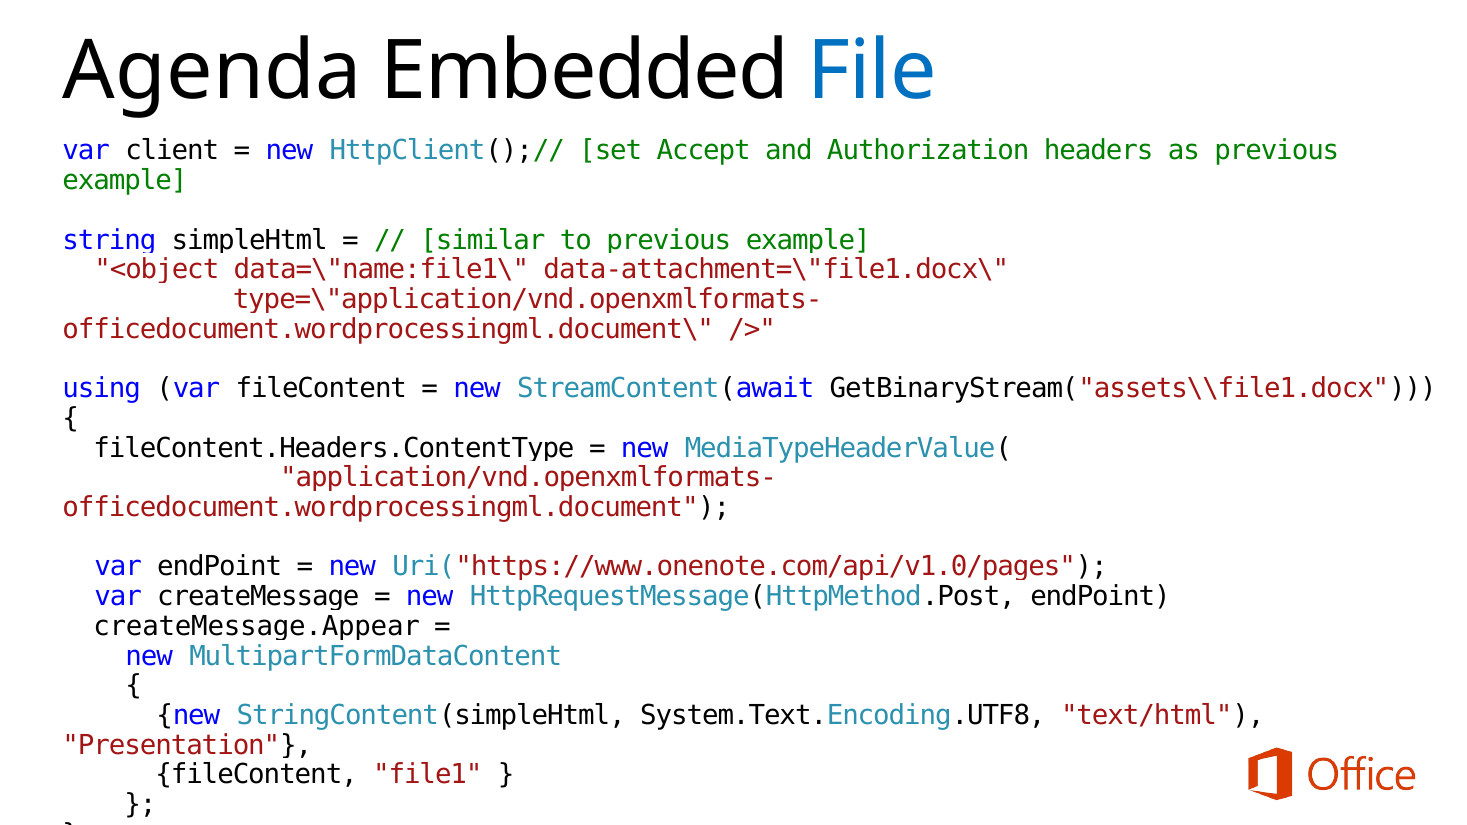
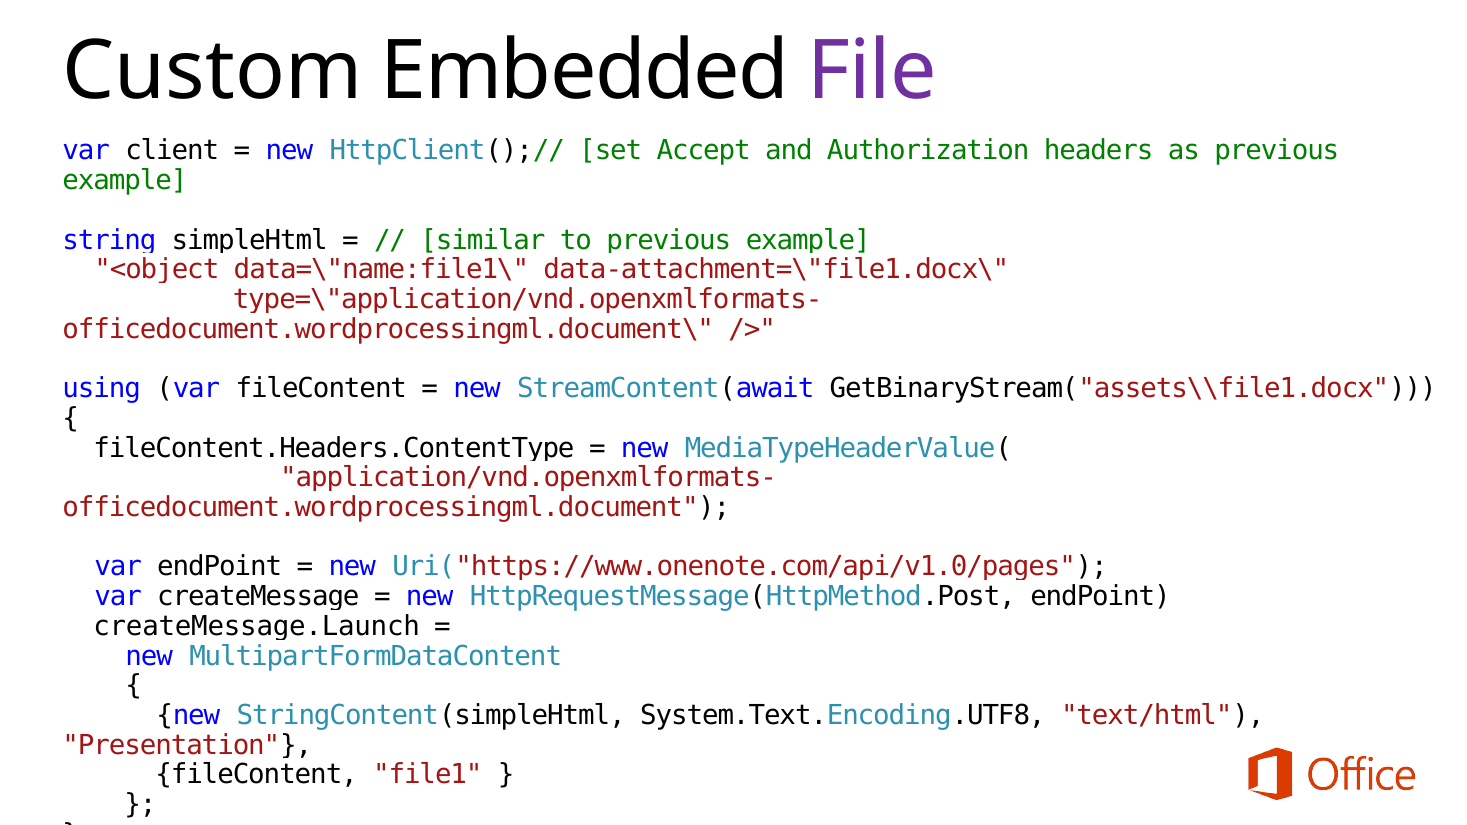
Agenda: Agenda -> Custom
File colour: blue -> purple
createMessage.Appear: createMessage.Appear -> createMessage.Launch
